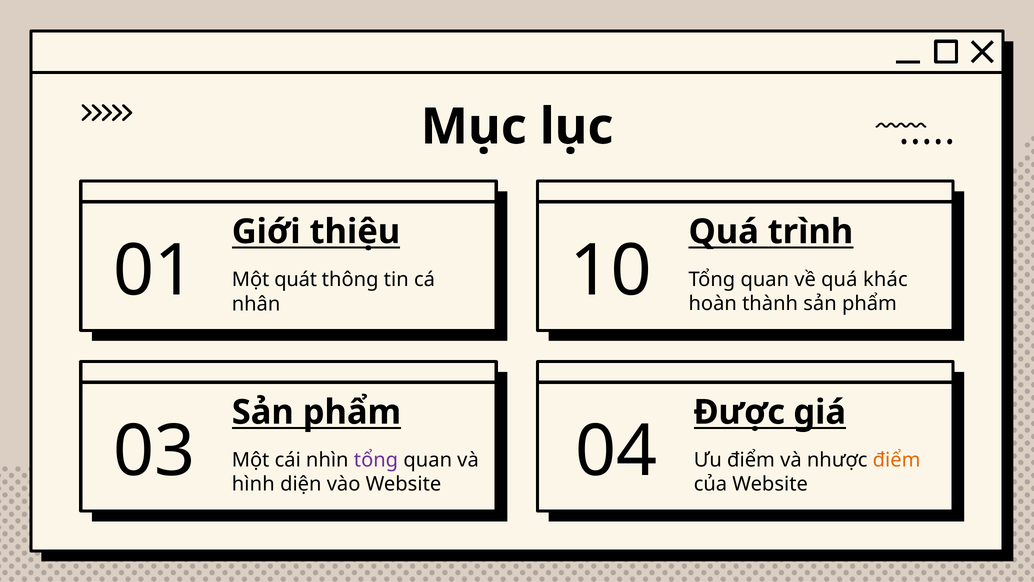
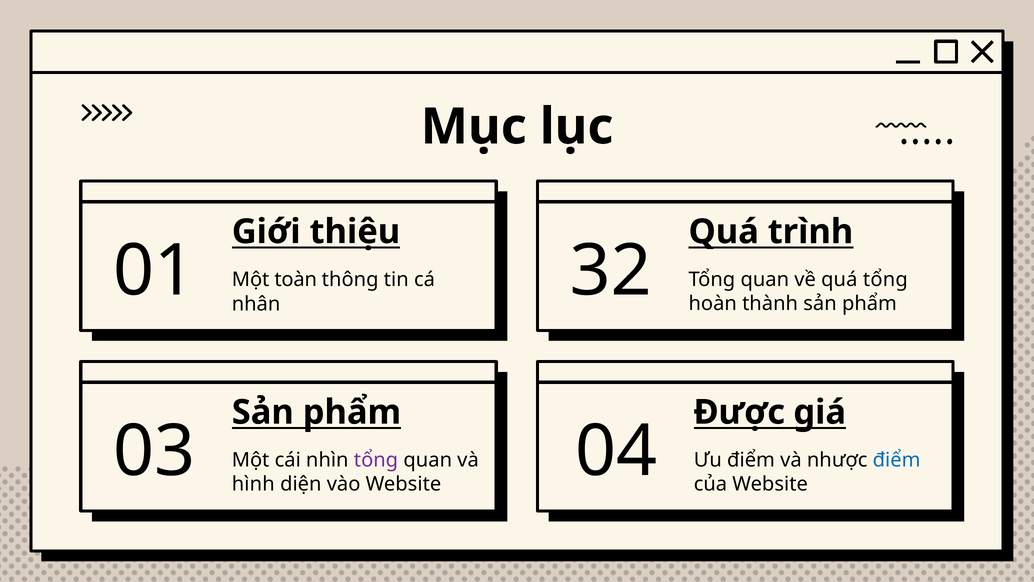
quát: quát -> toàn
10: 10 -> 32
quá khác: khác -> tổng
điểm at (897, 460) colour: orange -> blue
